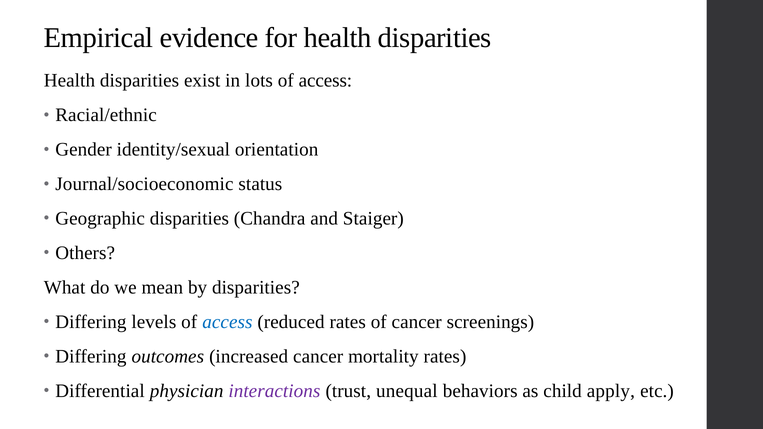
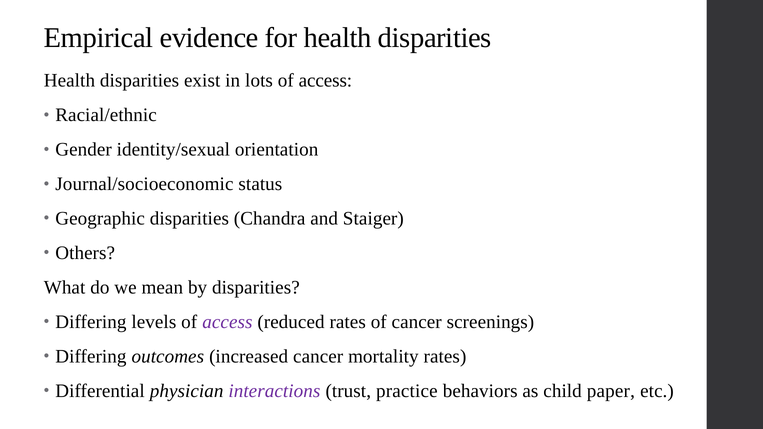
access at (227, 322) colour: blue -> purple
unequal: unequal -> practice
apply: apply -> paper
